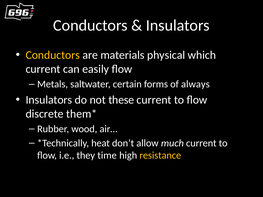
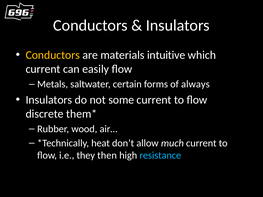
physical: physical -> intuitive
these: these -> some
time: time -> then
resistance colour: yellow -> light blue
